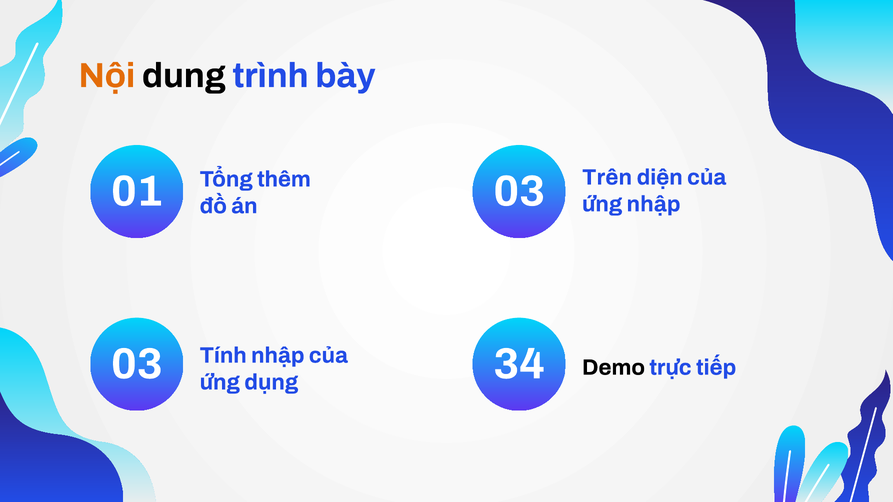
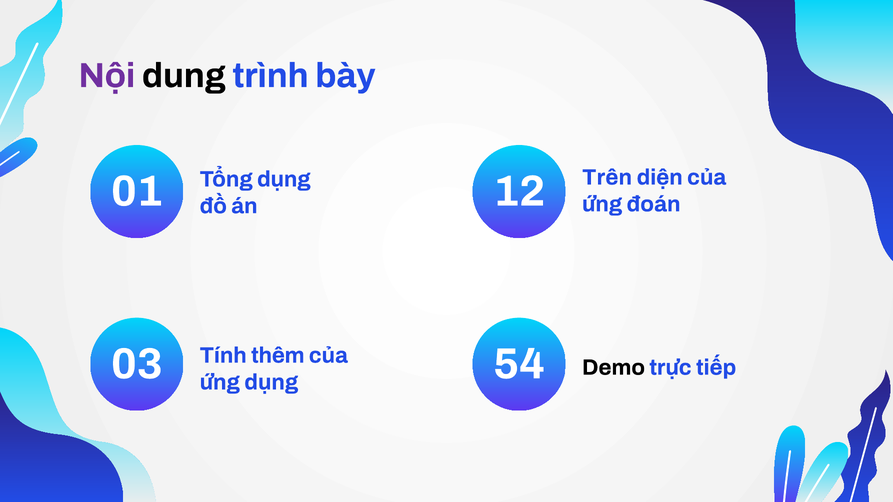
Nội colour: orange -> purple
Tổng thêm: thêm -> dụng
01 03: 03 -> 12
ứng nhập: nhập -> đoán
Tính nhập: nhập -> thêm
34: 34 -> 54
